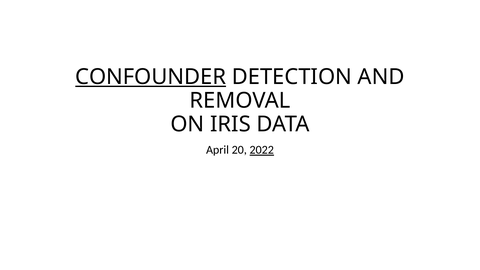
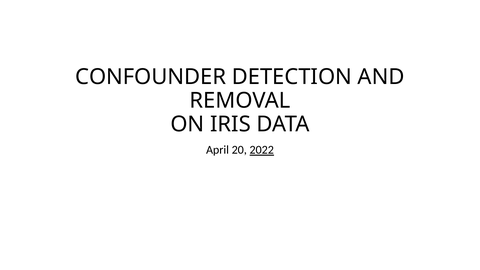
CONFOUNDER underline: present -> none
